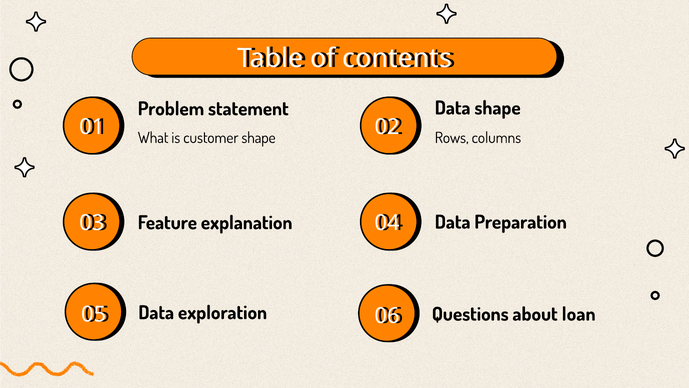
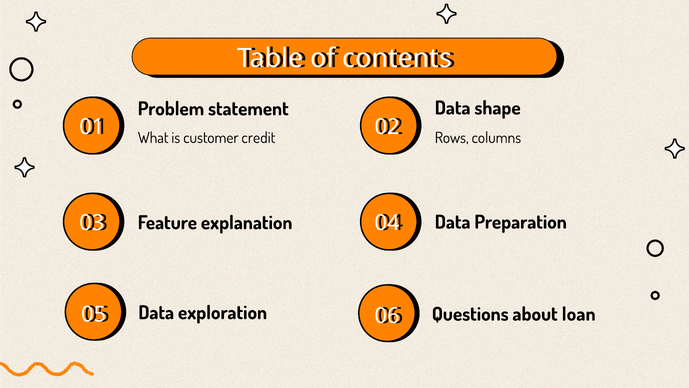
customer shape: shape -> credit
